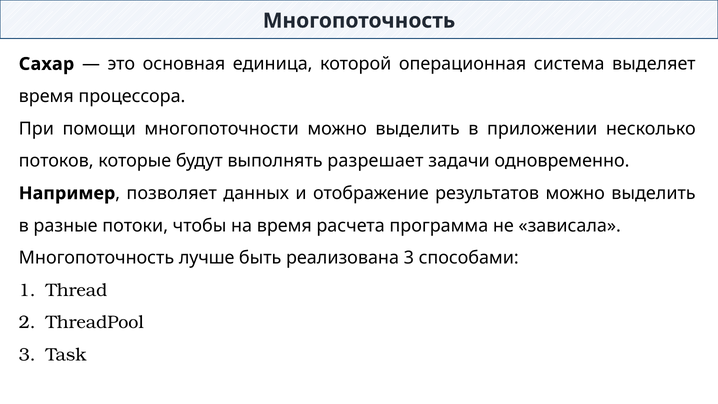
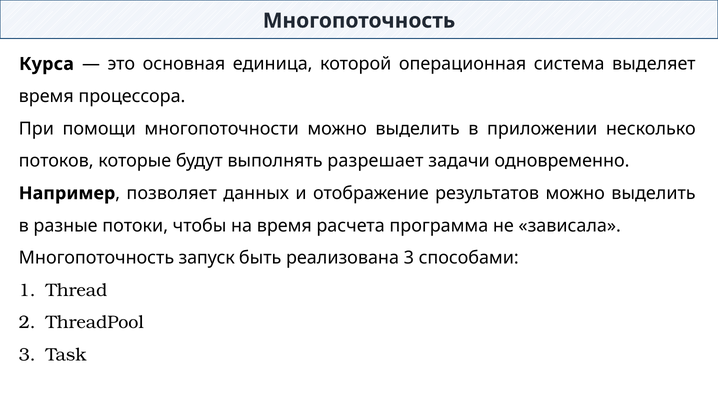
Сахар: Сахар -> Курса
лучше: лучше -> запуск
